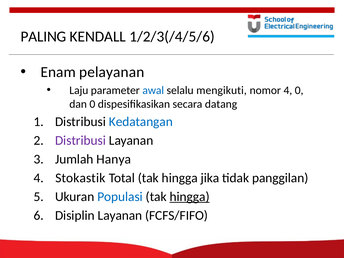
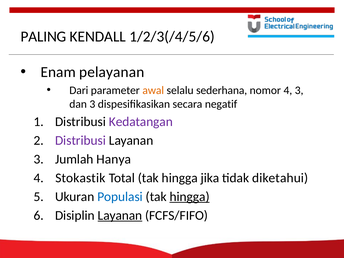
Laju: Laju -> Dari
awal colour: blue -> orange
mengikuti: mengikuti -> sederhana
4 0: 0 -> 3
dan 0: 0 -> 3
datang: datang -> negatif
Kedatangan colour: blue -> purple
panggilan: panggilan -> diketahui
Layanan at (120, 215) underline: none -> present
